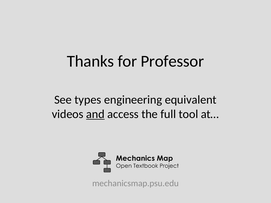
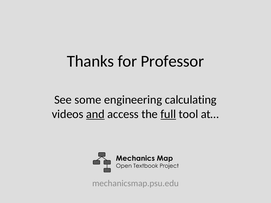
types: types -> some
equivalent: equivalent -> calculating
full underline: none -> present
